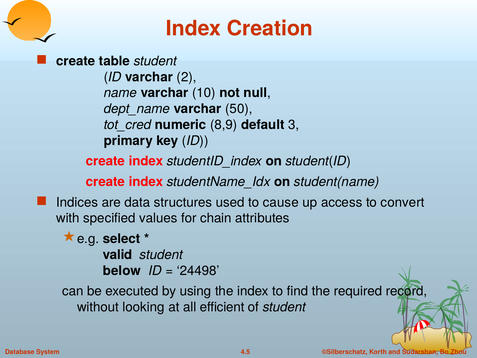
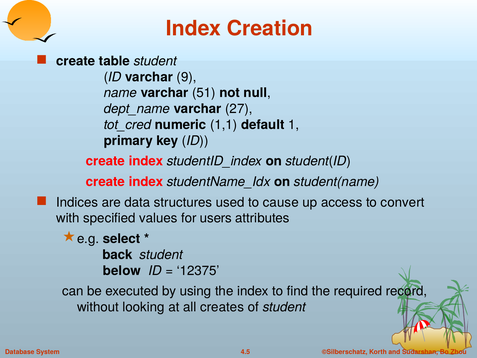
2: 2 -> 9
10: 10 -> 51
50: 50 -> 27
8,9: 8,9 -> 1,1
3: 3 -> 1
chain: chain -> users
valid: valid -> back
24498: 24498 -> 12375
efficient: efficient -> creates
